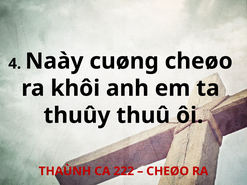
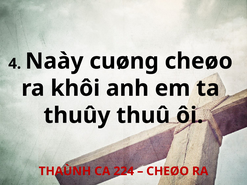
222: 222 -> 224
